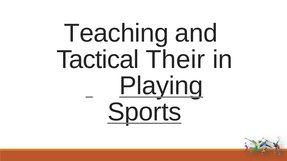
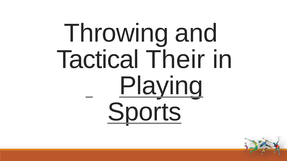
Teaching: Teaching -> Throwing
